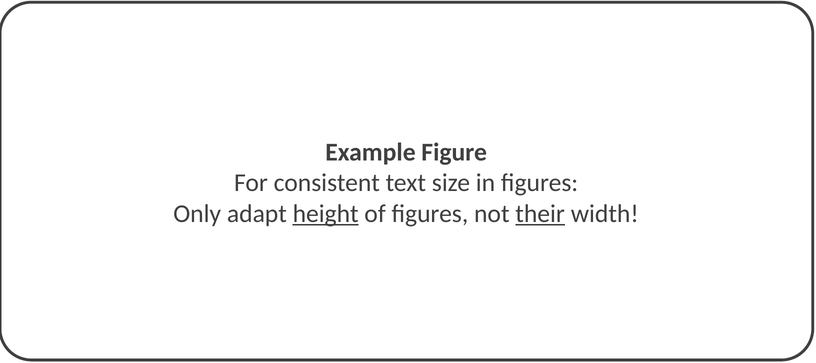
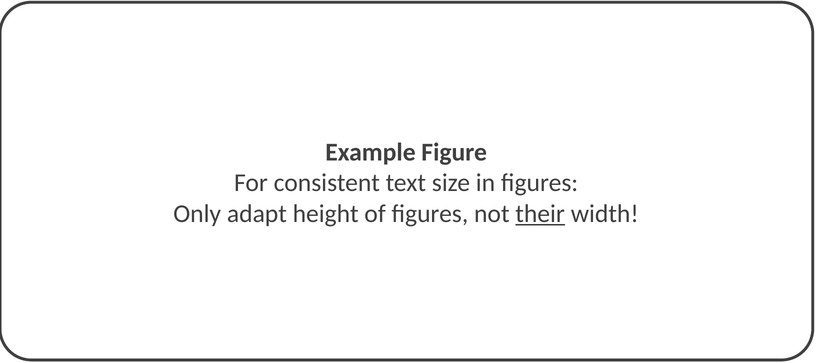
height underline: present -> none
